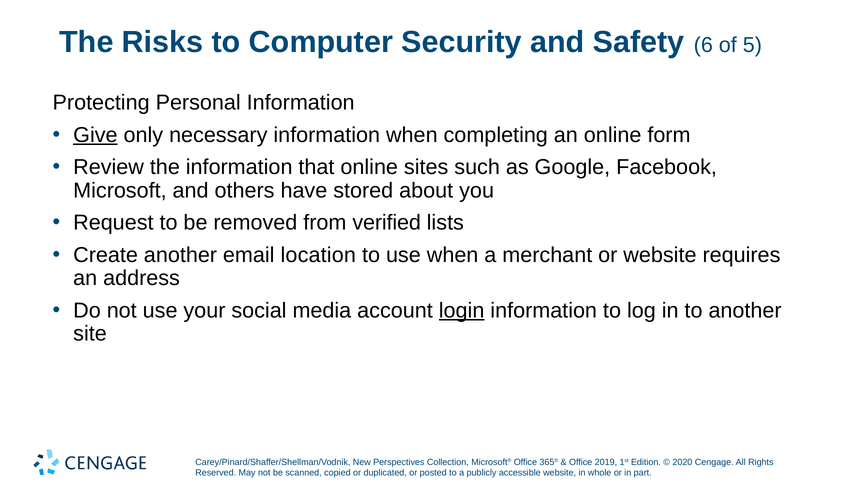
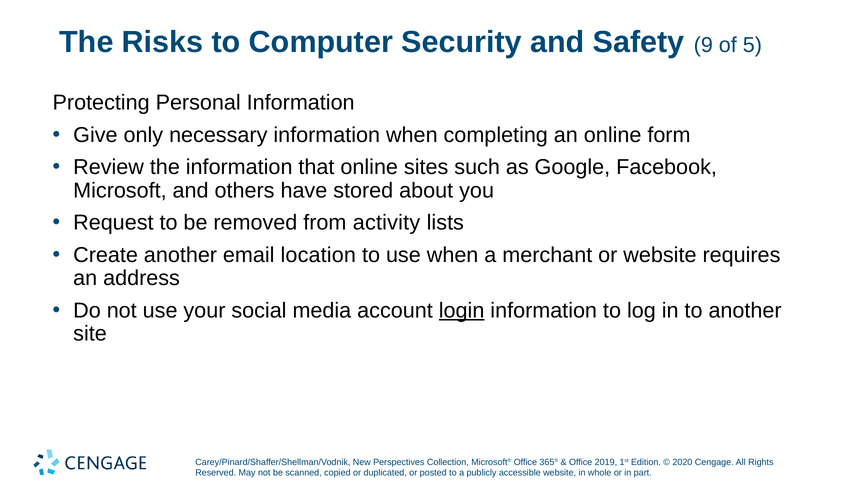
6: 6 -> 9
Give underline: present -> none
verified: verified -> activity
